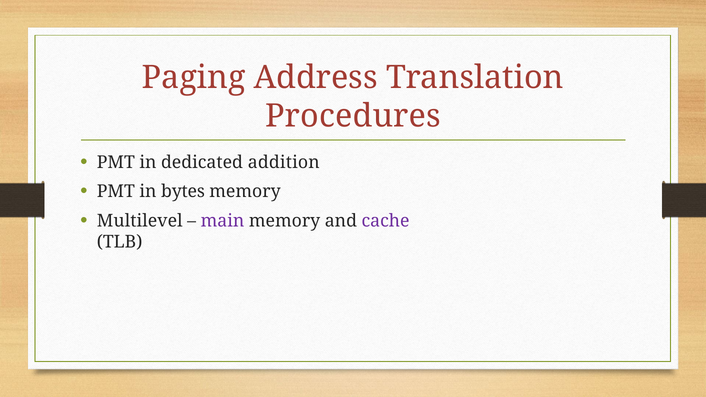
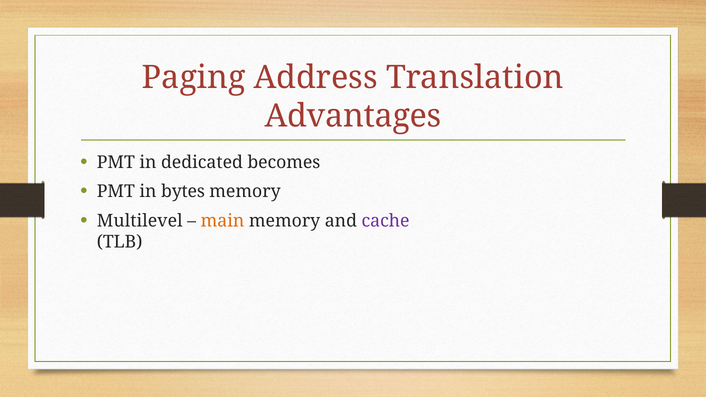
Procedures: Procedures -> Advantages
addition: addition -> becomes
main colour: purple -> orange
